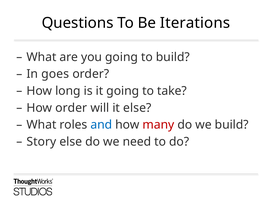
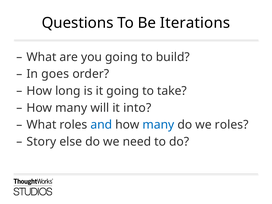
order at (71, 108): order -> many
it else: else -> into
many at (158, 125) colour: red -> blue
we build: build -> roles
